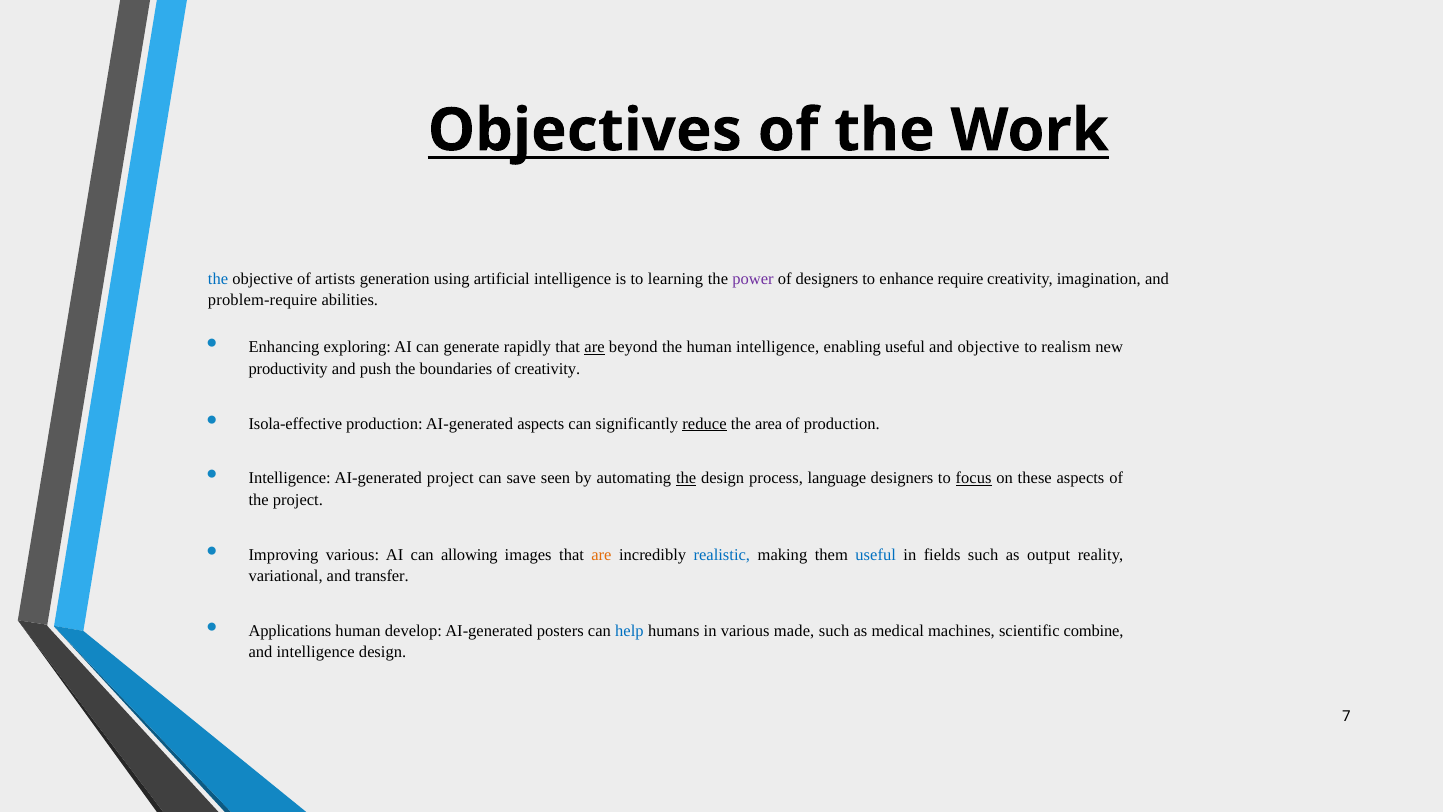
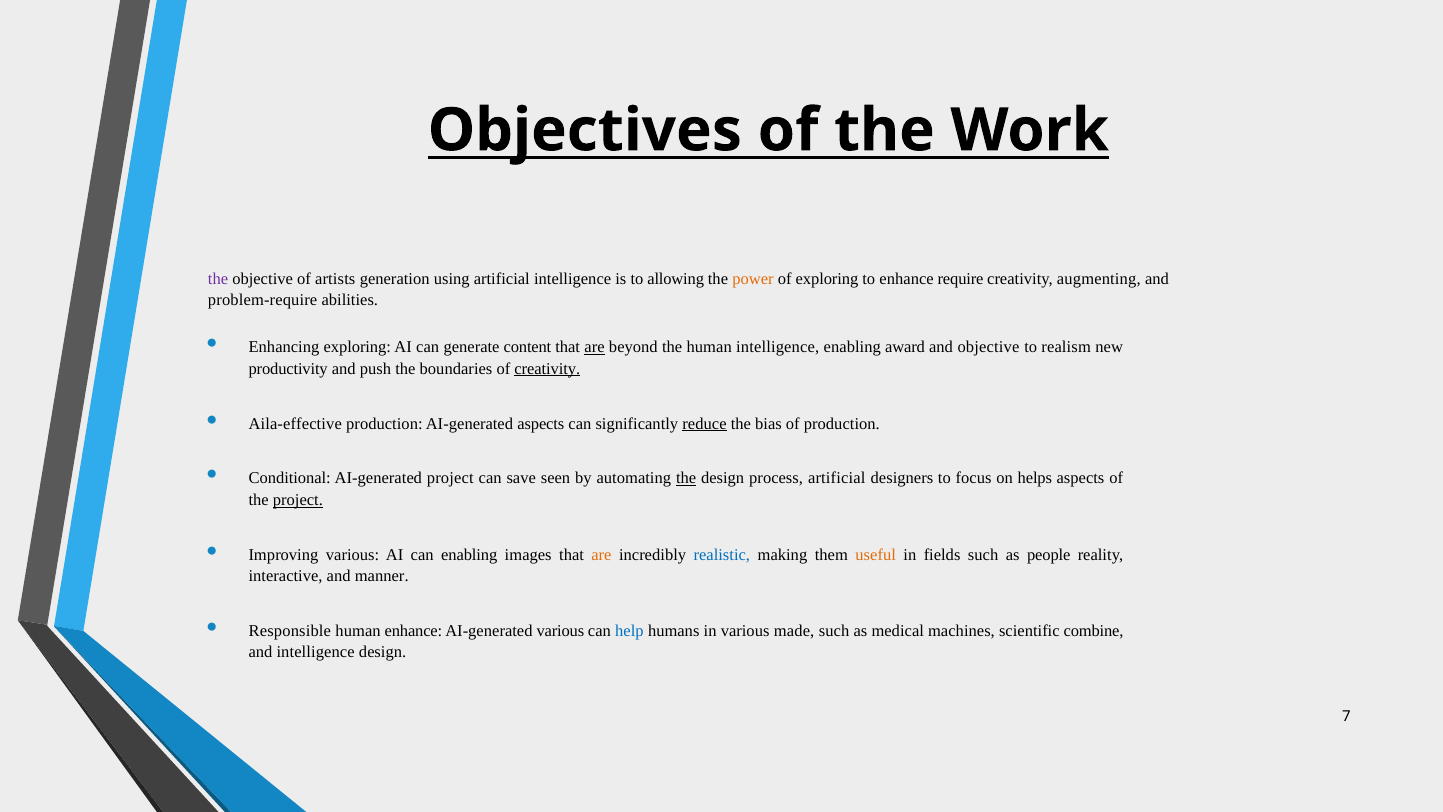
the at (218, 279) colour: blue -> purple
learning: learning -> allowing
power colour: purple -> orange
of designers: designers -> exploring
imagination: imagination -> augmenting
rapidly: rapidly -> content
enabling useful: useful -> award
creativity at (547, 369) underline: none -> present
Isola-effective: Isola-effective -> Aila-effective
area: area -> bias
Intelligence at (290, 478): Intelligence -> Conditional
process language: language -> artificial
focus underline: present -> none
these: these -> helps
project at (298, 500) underline: none -> present
can allowing: allowing -> enabling
useful at (876, 555) colour: blue -> orange
output: output -> people
variational: variational -> interactive
transfer: transfer -> manner
Applications: Applications -> Responsible
human develop: develop -> enhance
AI-generated posters: posters -> various
